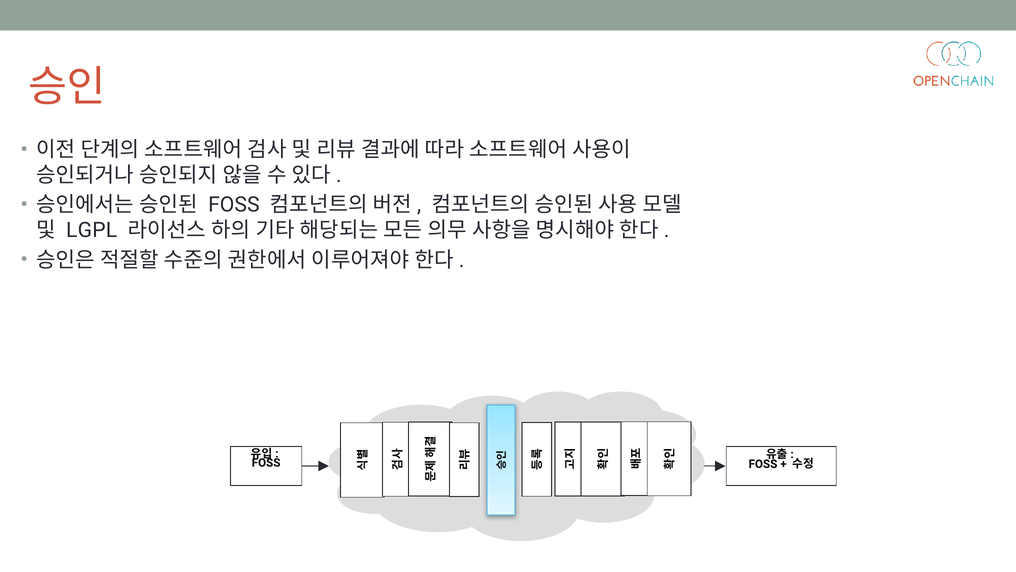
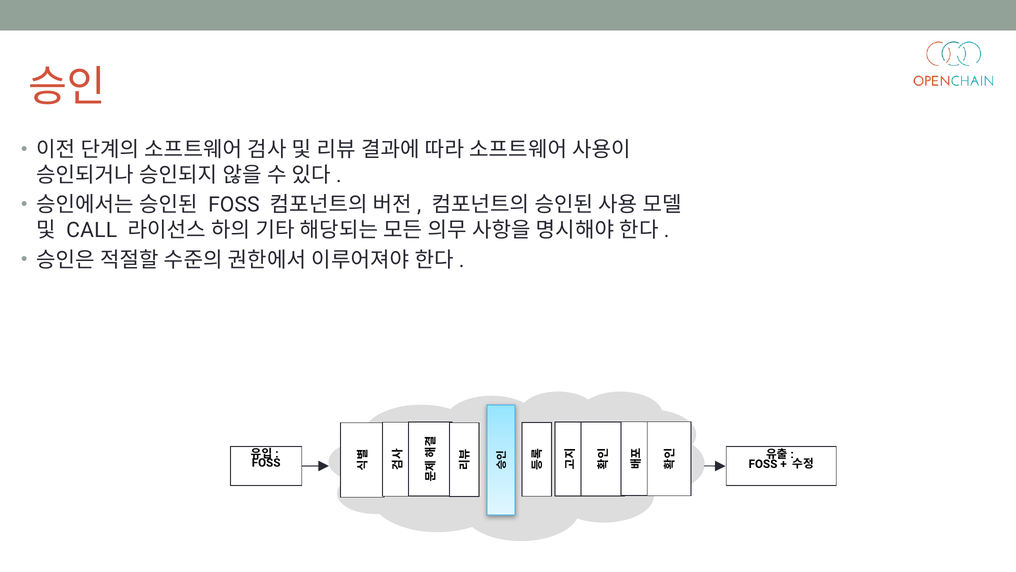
LGPL: LGPL -> CALL
